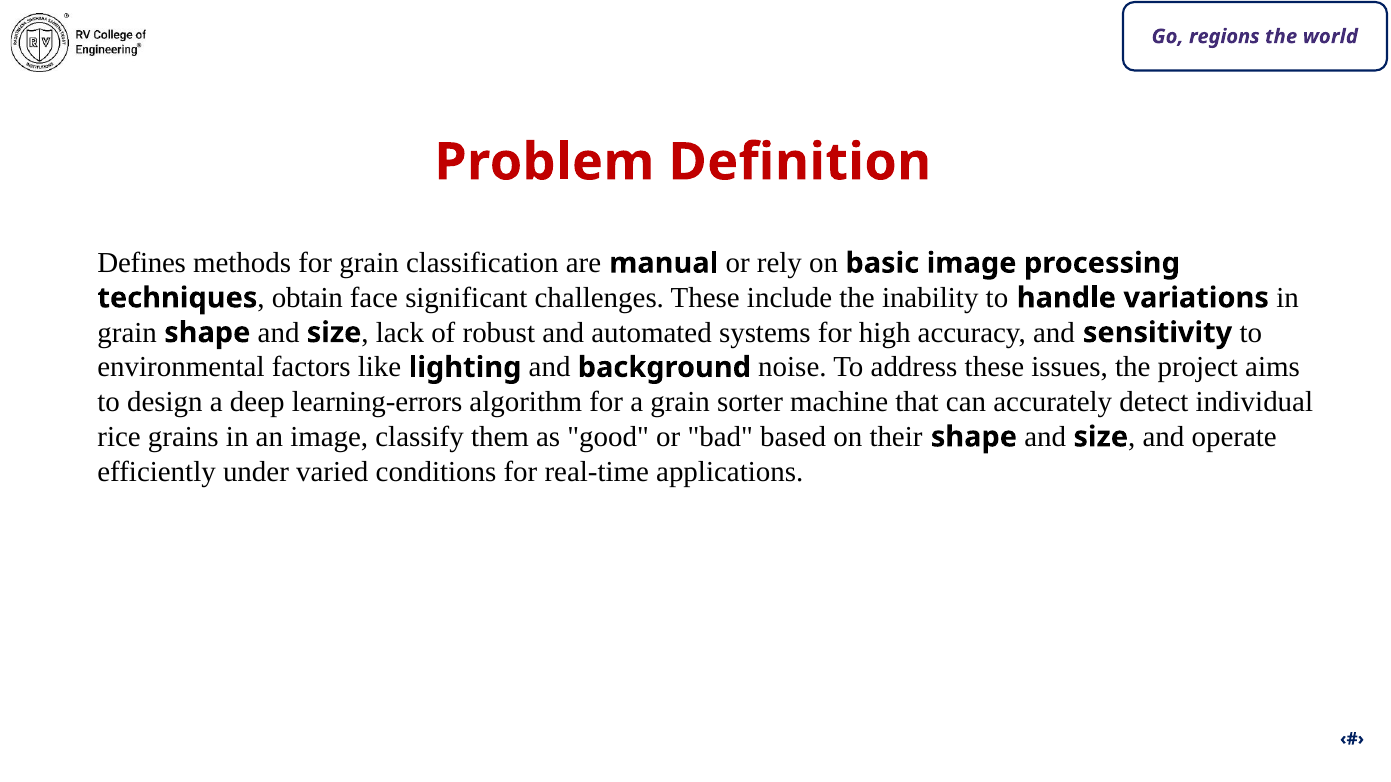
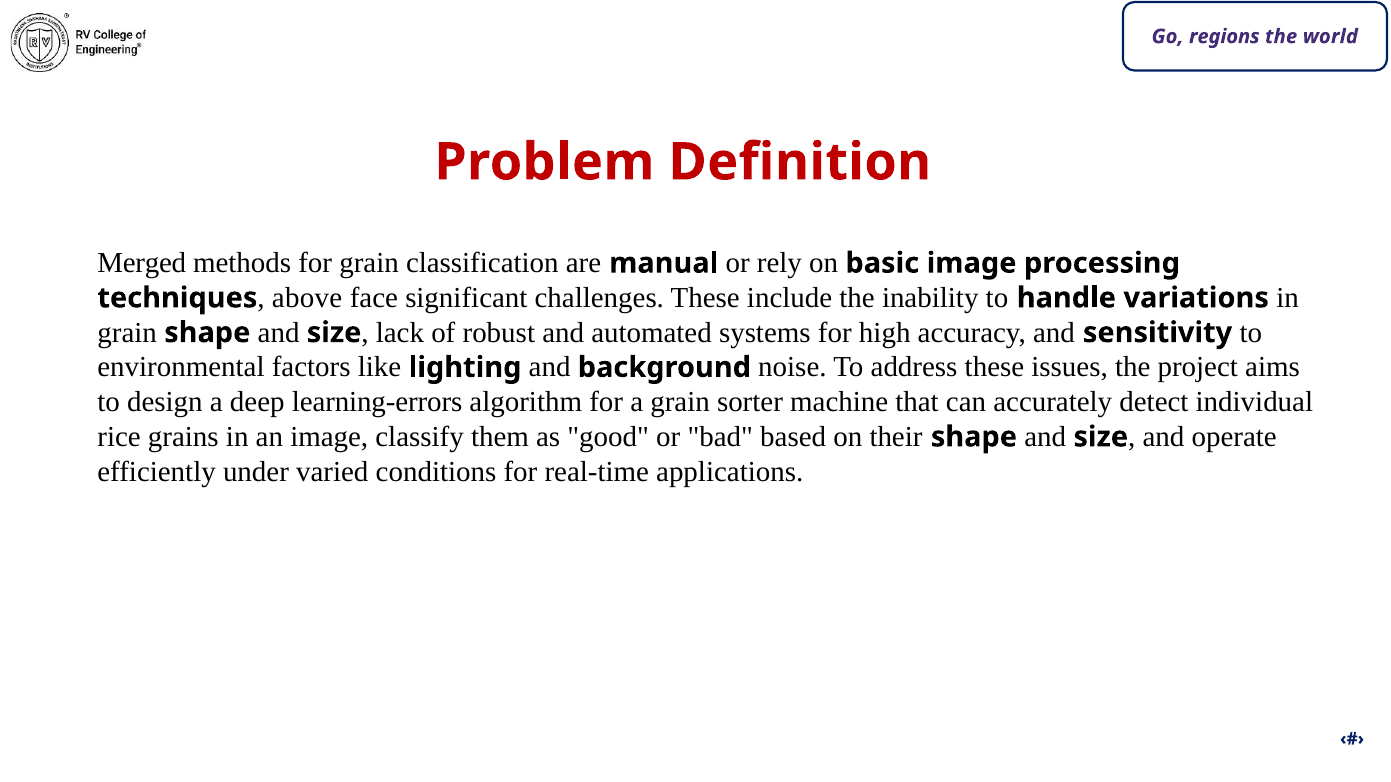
Defines: Defines -> Merged
obtain: obtain -> above
